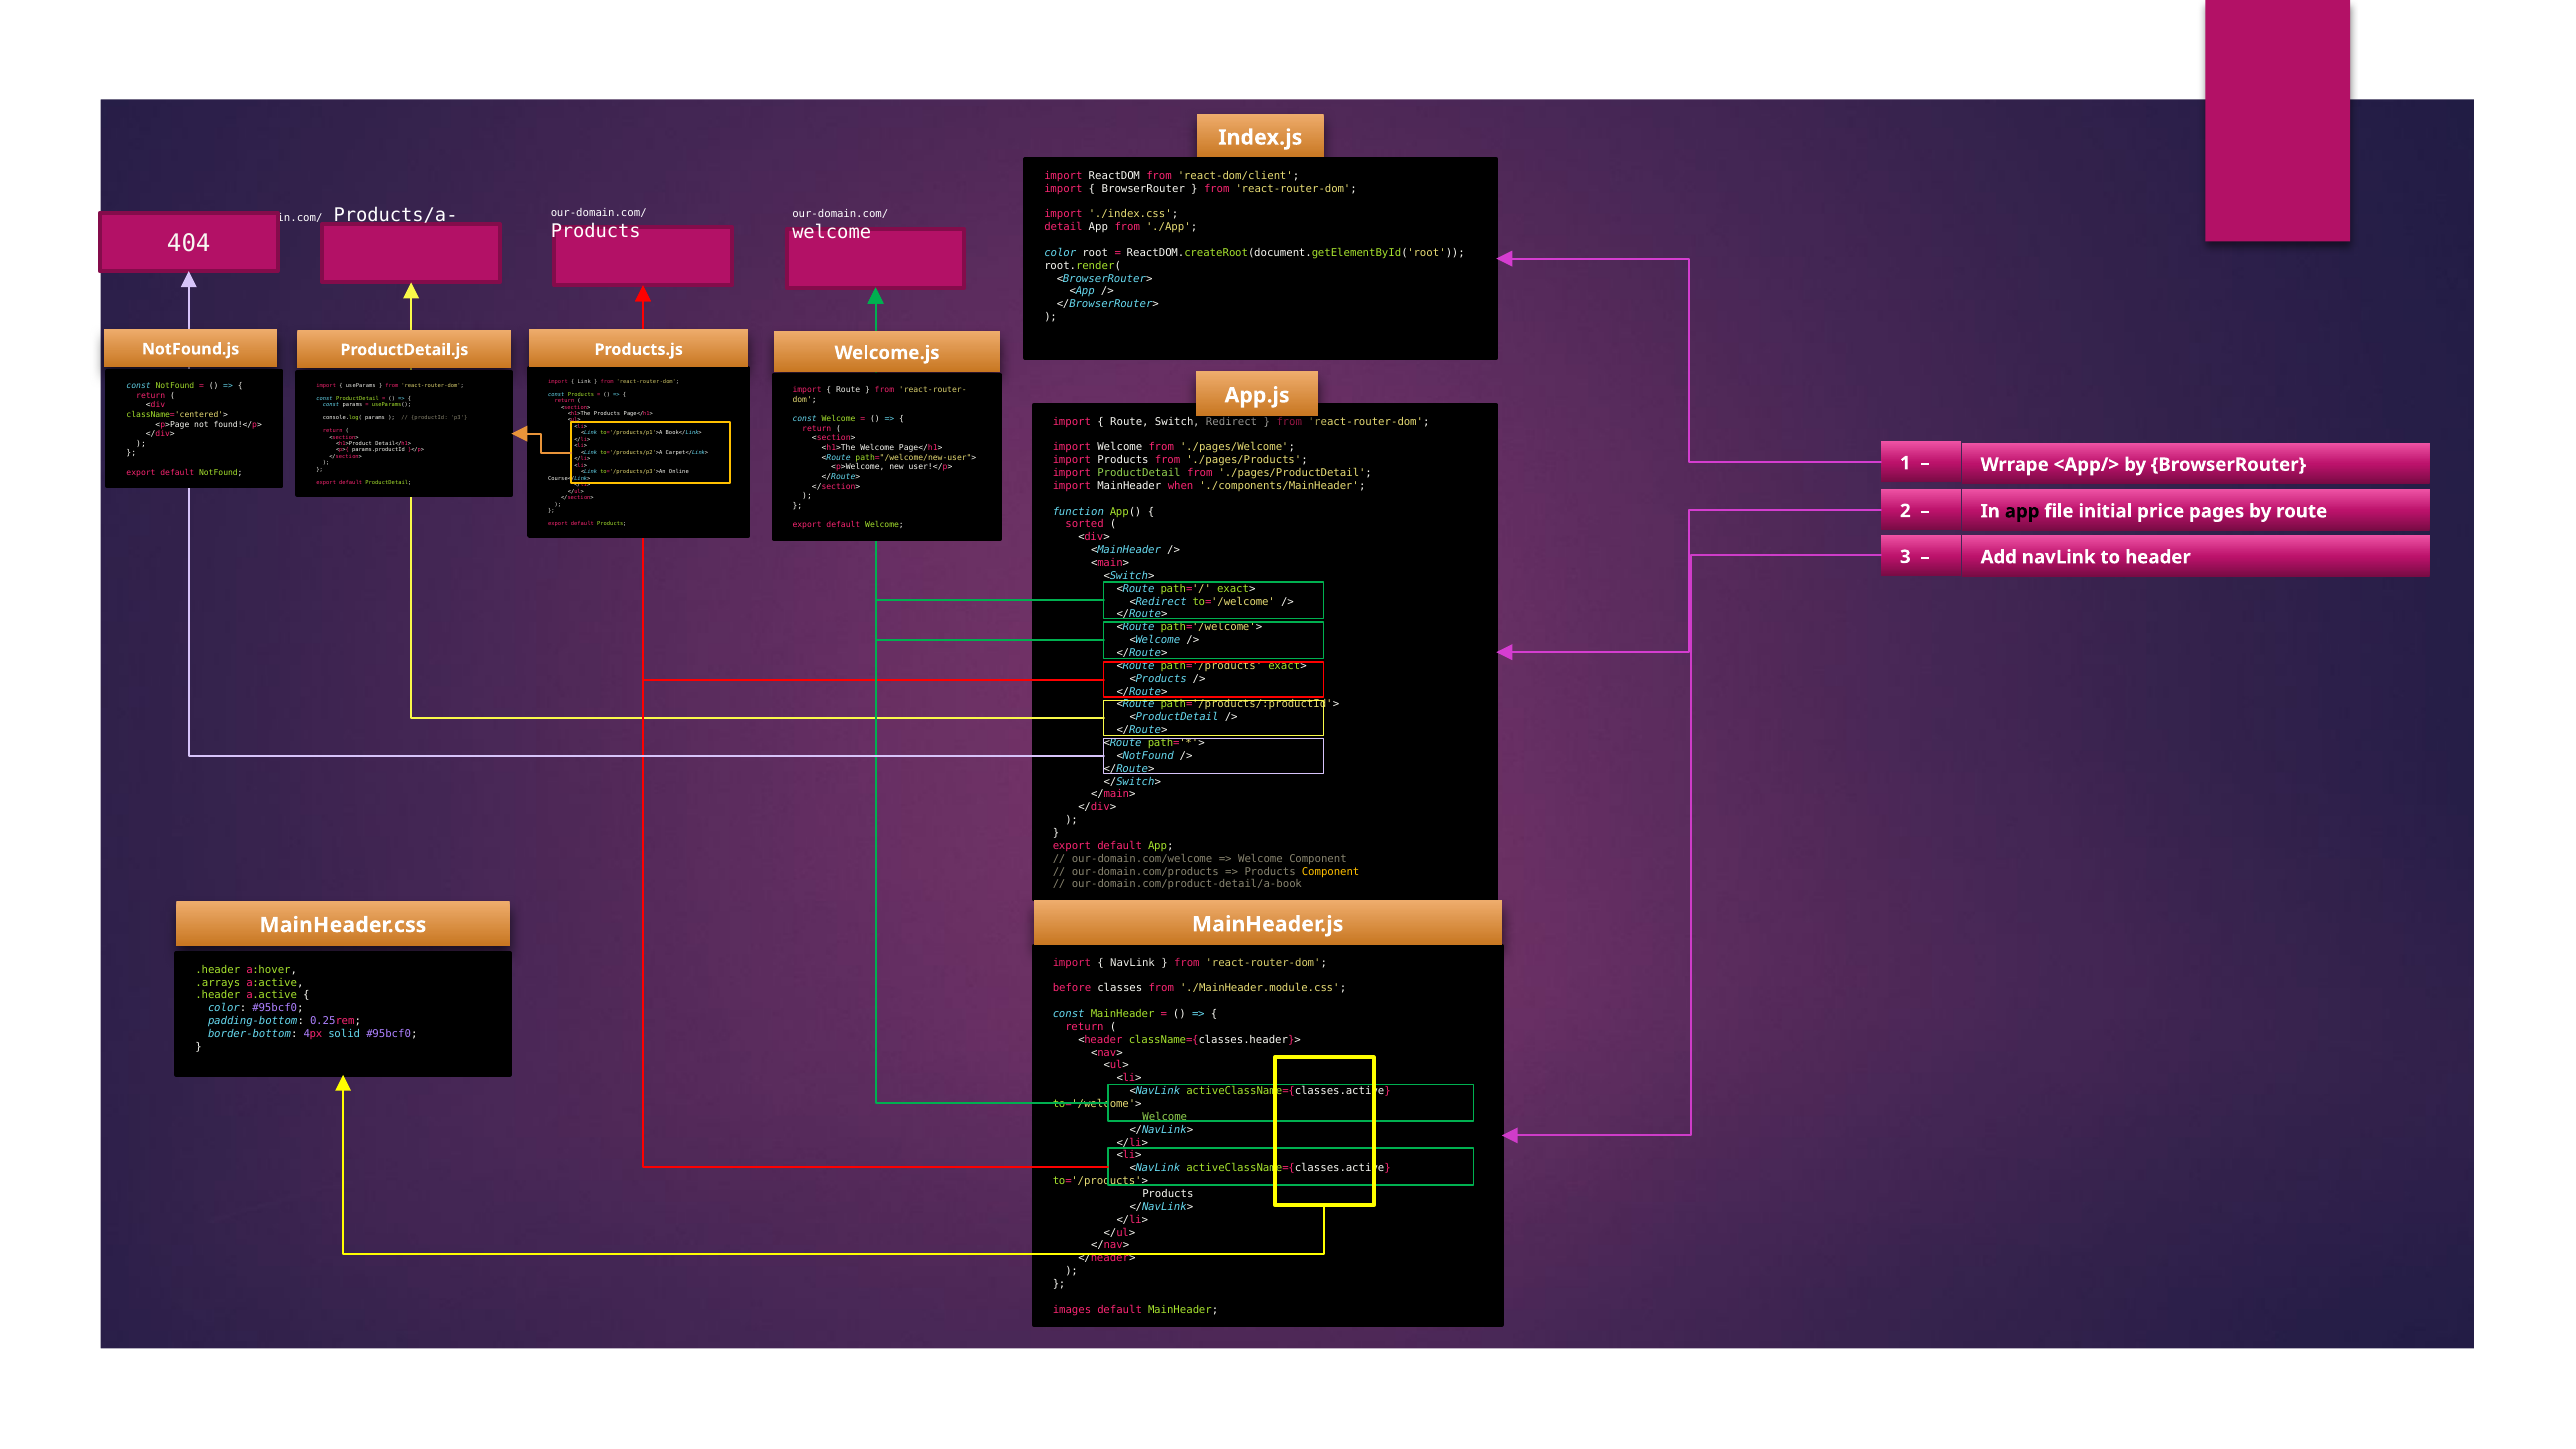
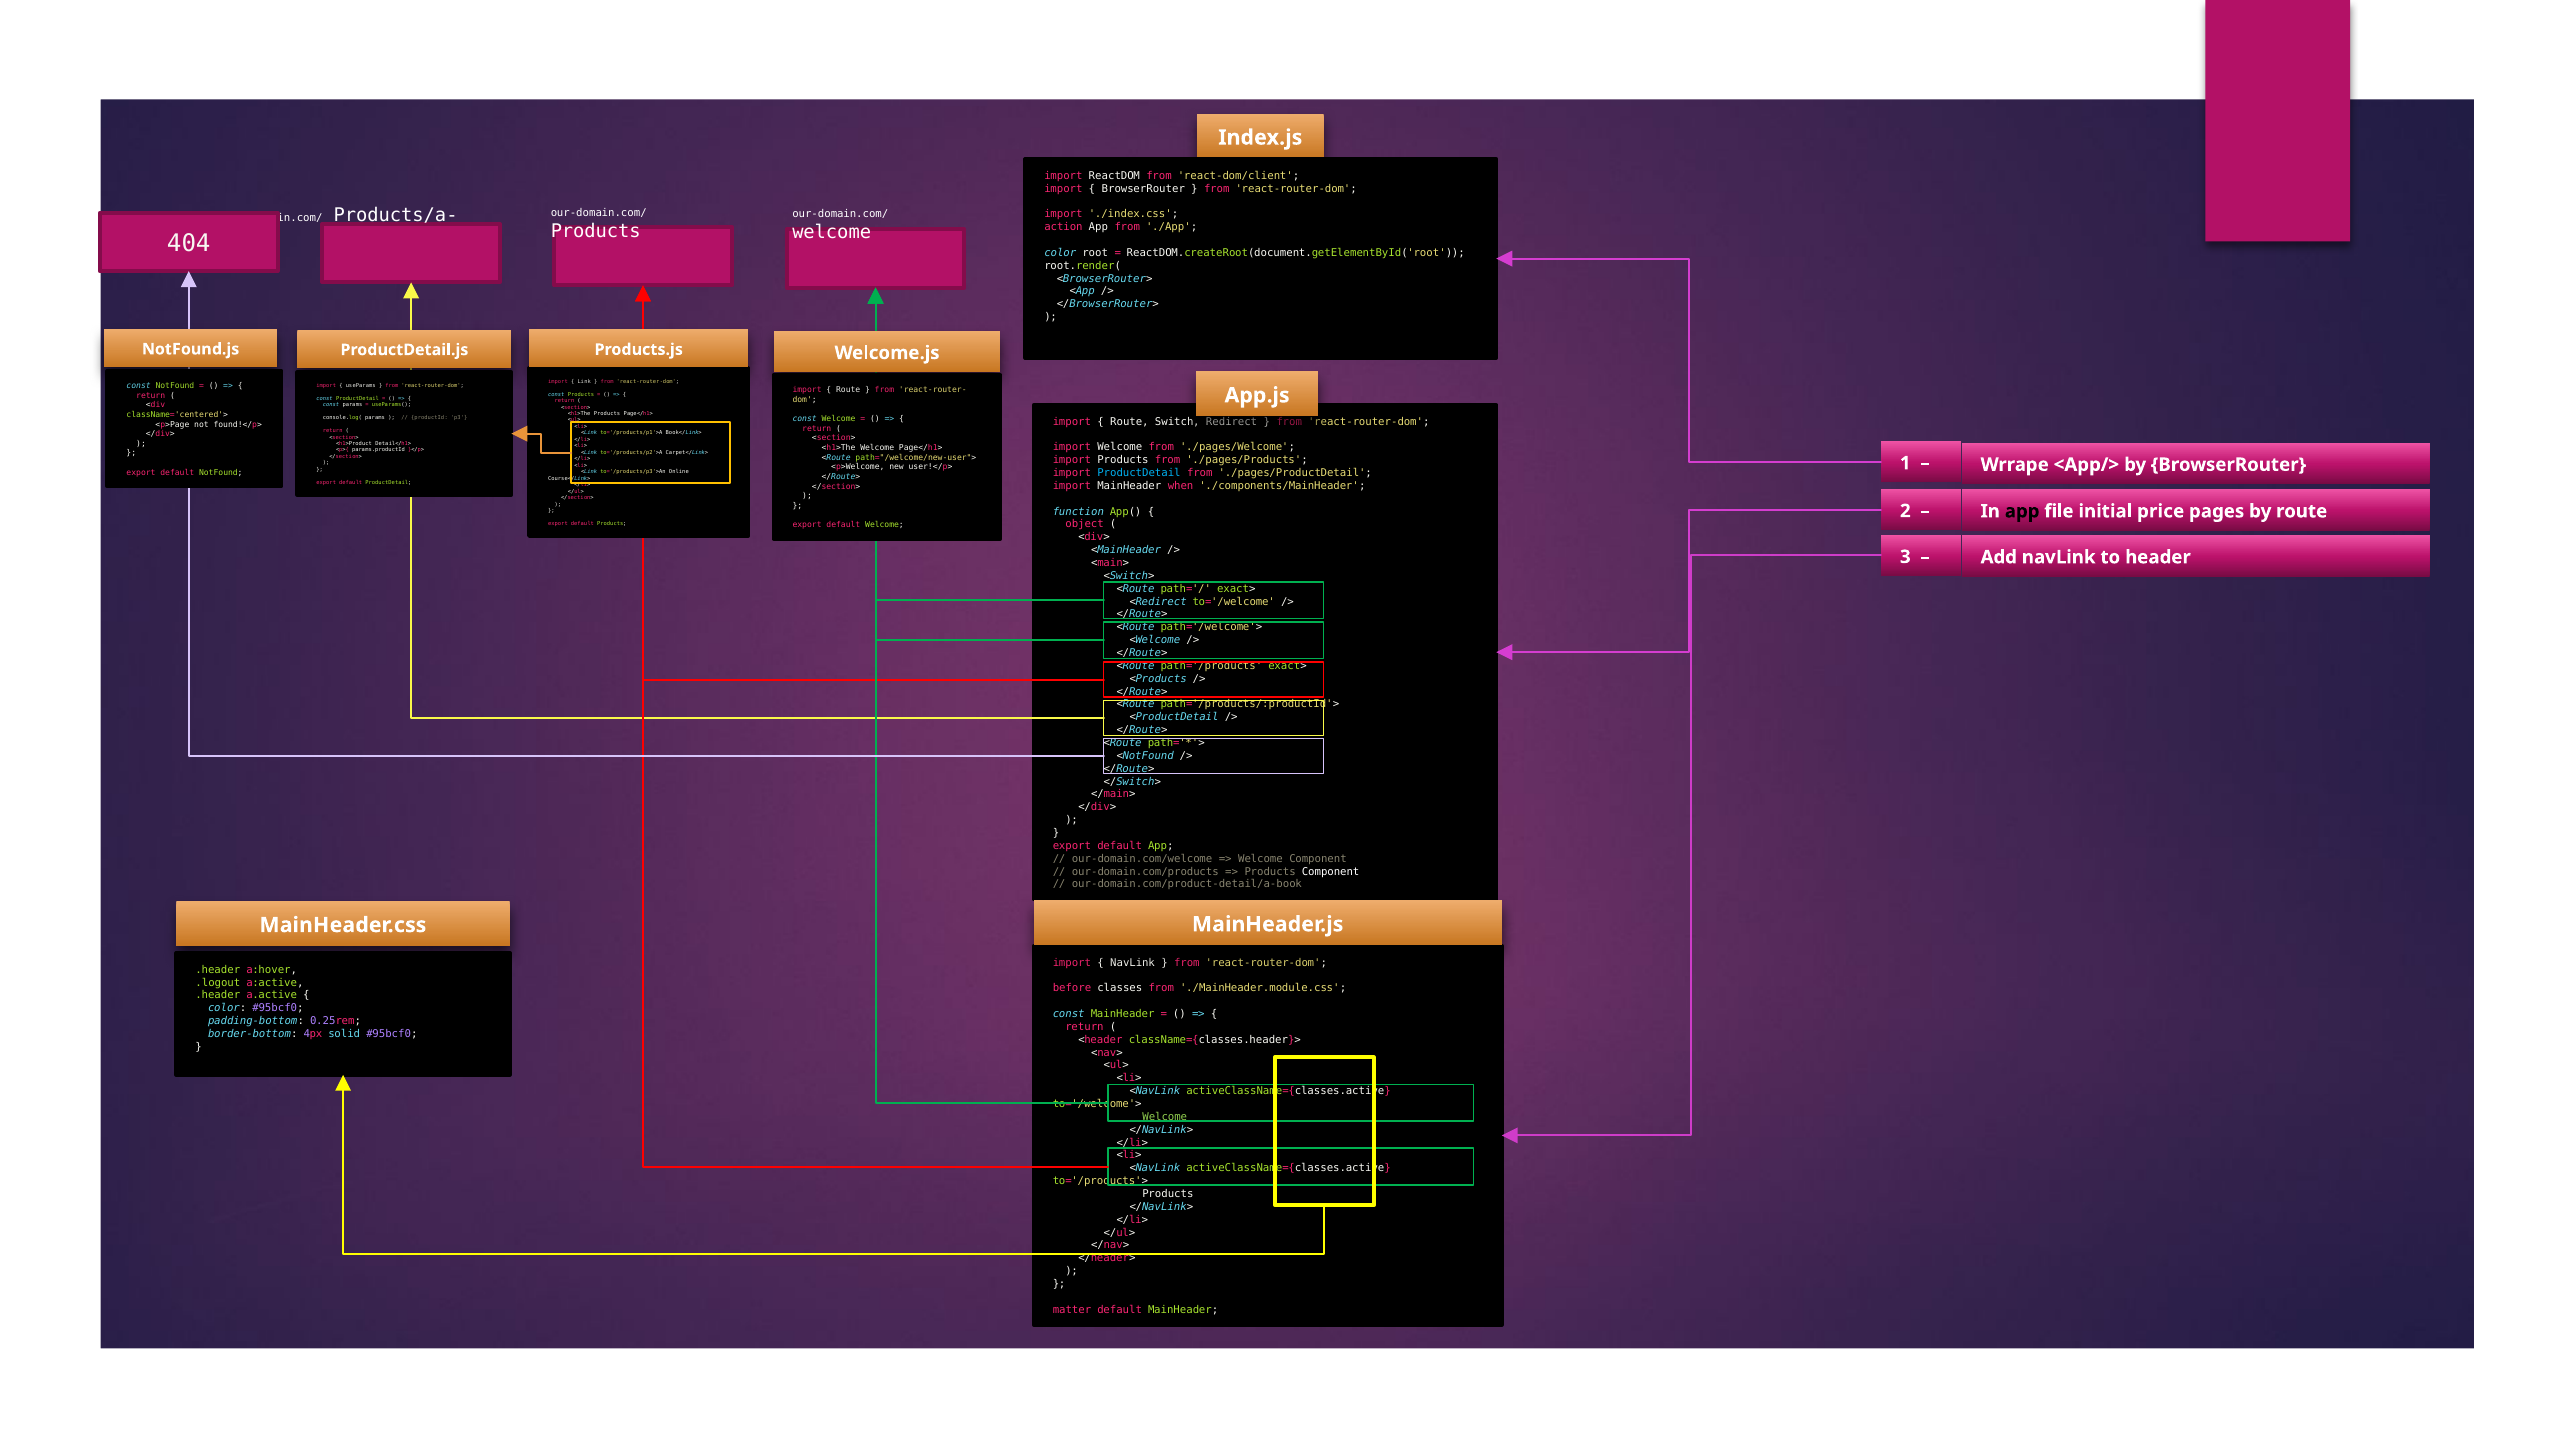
detail: detail -> action
ProductDetail at (1139, 473) colour: light green -> light blue
sorted: sorted -> object
Component at (1331, 871) colour: yellow -> white
.arrays: .arrays -> .logout
images: images -> matter
